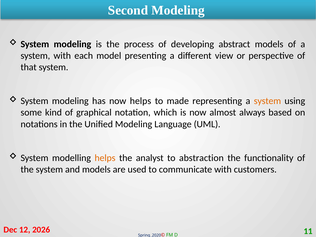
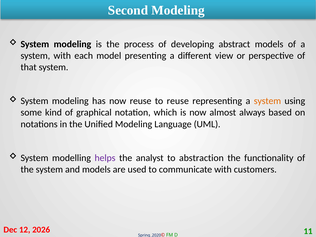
now helps: helps -> reuse
to made: made -> reuse
helps at (105, 158) colour: orange -> purple
